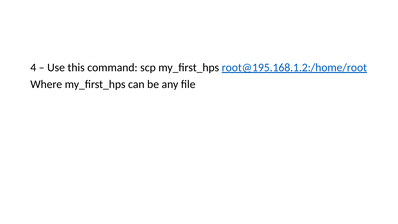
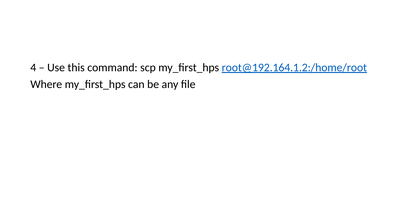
root@195.168.1.2:/home/root: root@195.168.1.2:/home/root -> root@192.164.1.2:/home/root
